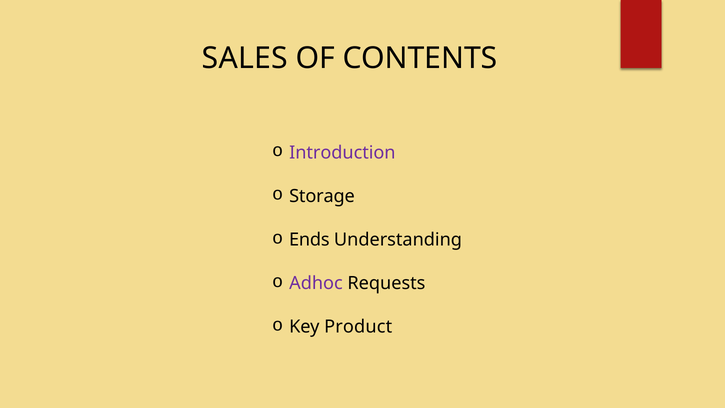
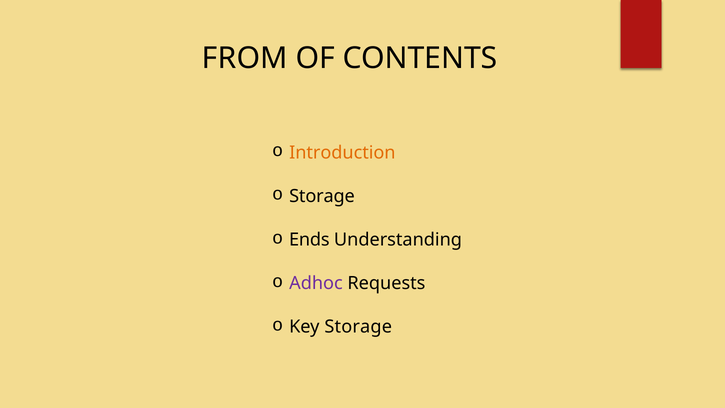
SALES: SALES -> FROM
Introduction colour: purple -> orange
Key Product: Product -> Storage
